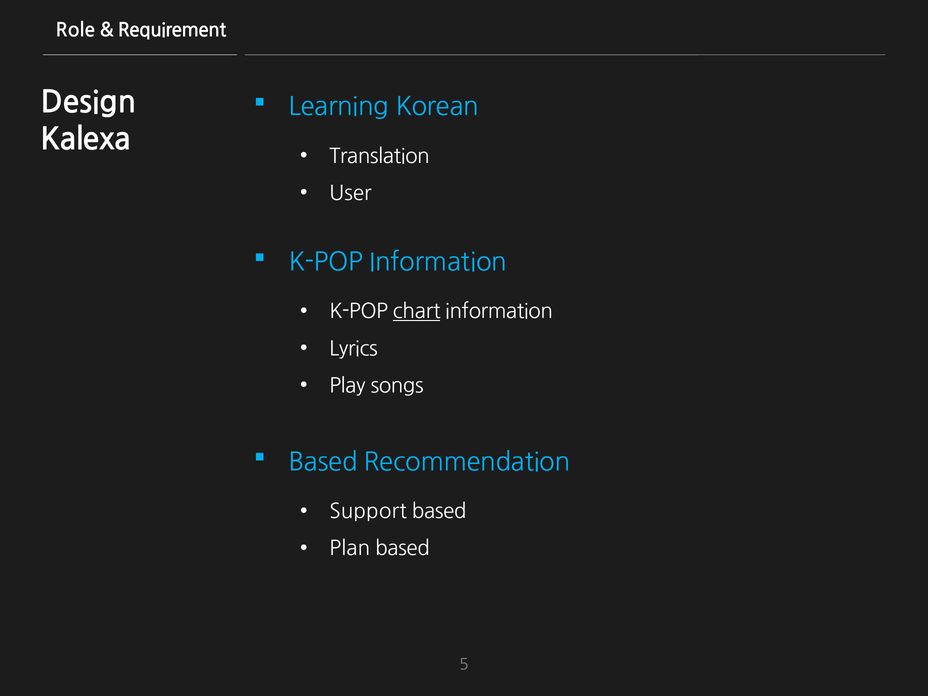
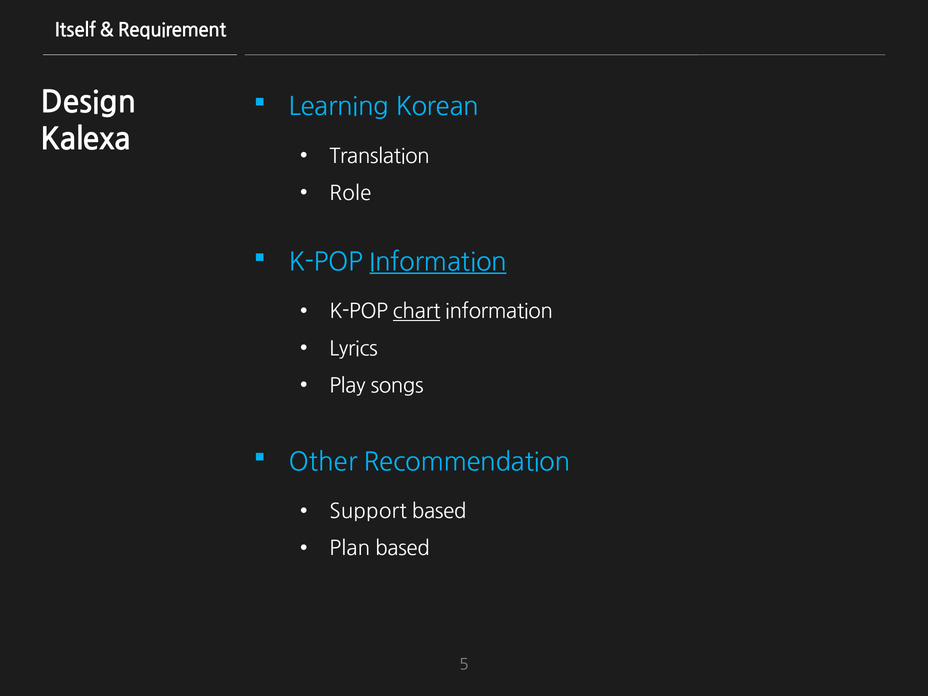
Role: Role -> Itself
User: User -> Role
Information at (438, 262) underline: none -> present
Based at (323, 462): Based -> Other
